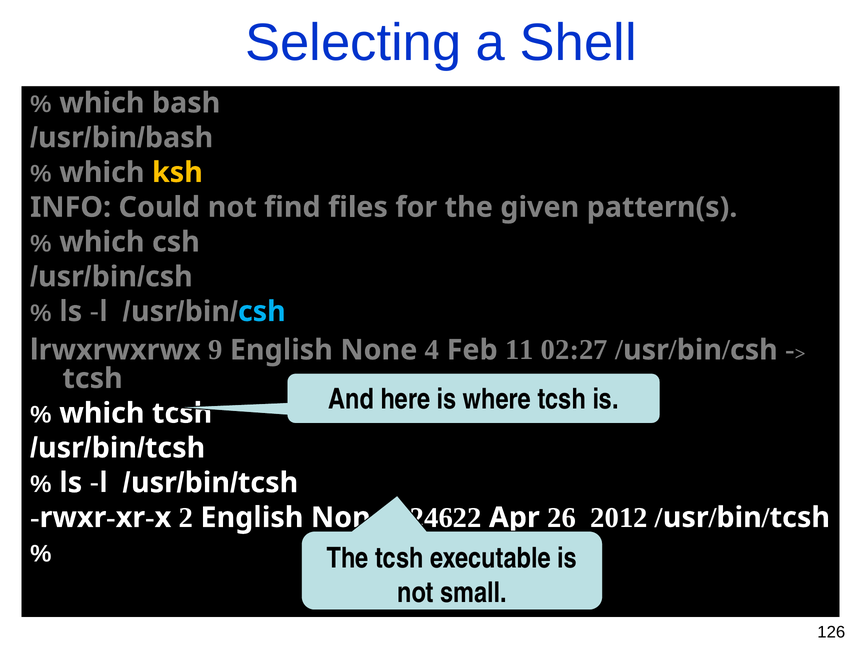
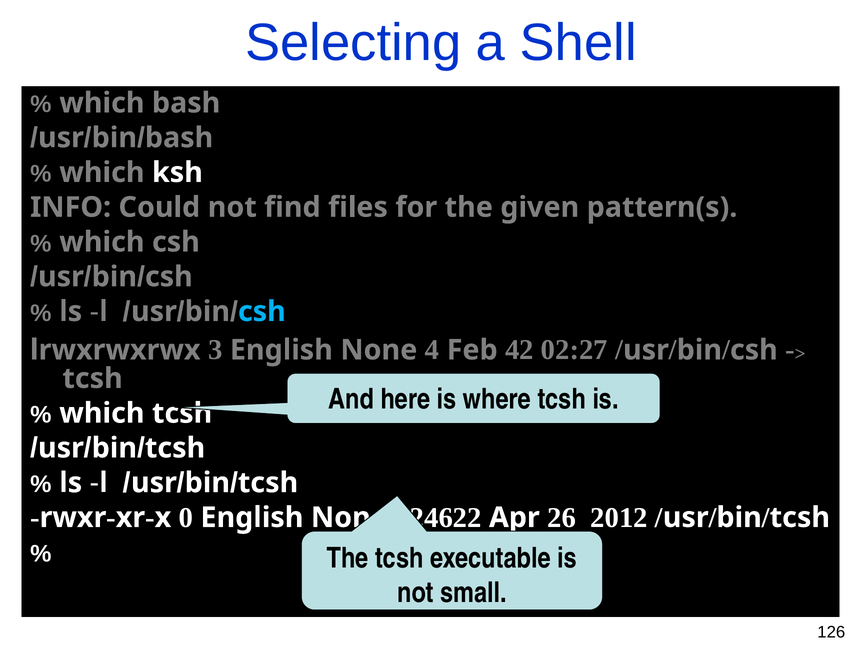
ksh colour: yellow -> white
9: 9 -> 3
11: 11 -> 42
2: 2 -> 0
